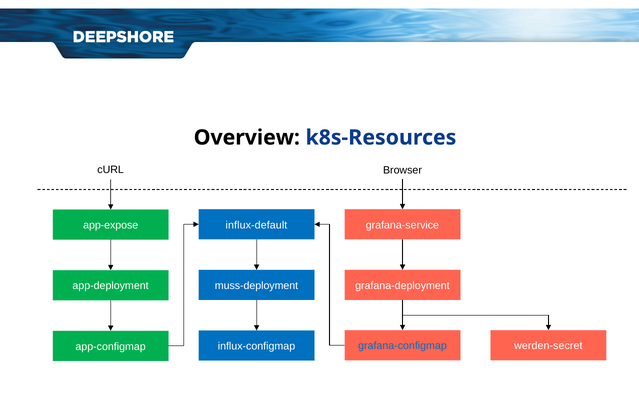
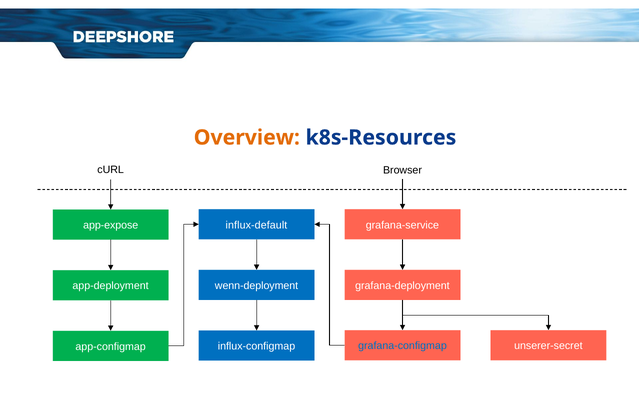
Overview colour: black -> orange
muss-deployment: muss-deployment -> wenn-deployment
werden-secret: werden-secret -> unserer-secret
